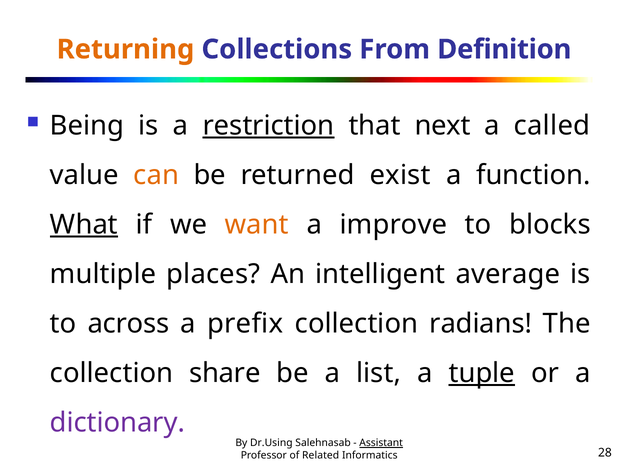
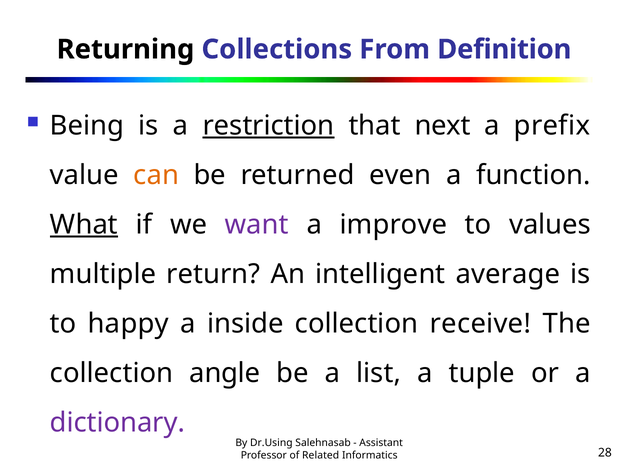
Returning colour: orange -> black
called: called -> prefix
exist: exist -> even
want colour: orange -> purple
blocks: blocks -> values
places: places -> return
across: across -> happy
prefix: prefix -> inside
radians: radians -> receive
share: share -> angle
tuple underline: present -> none
Assistant underline: present -> none
